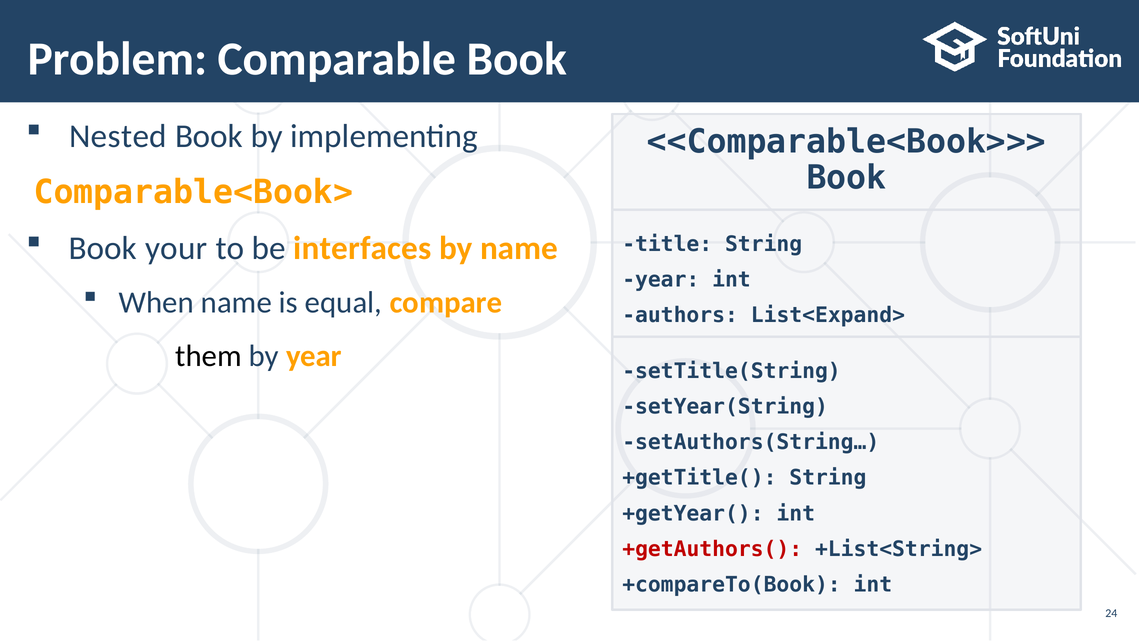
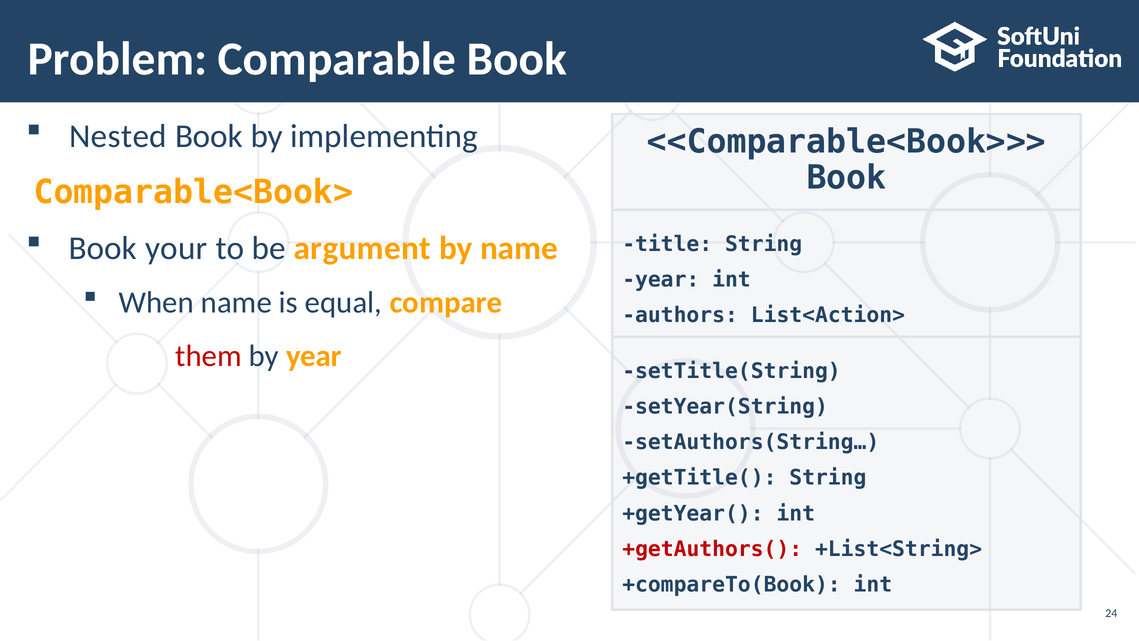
interfaces: interfaces -> argument
List<Expand>: List<Expand> -> List<Action>
them colour: black -> red
